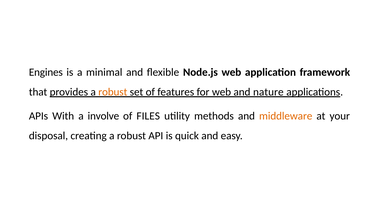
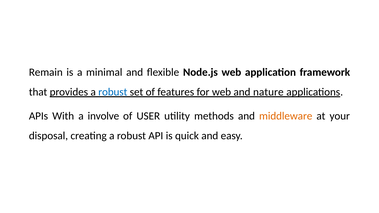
Engines: Engines -> Remain
robust at (113, 92) colour: orange -> blue
FILES: FILES -> USER
